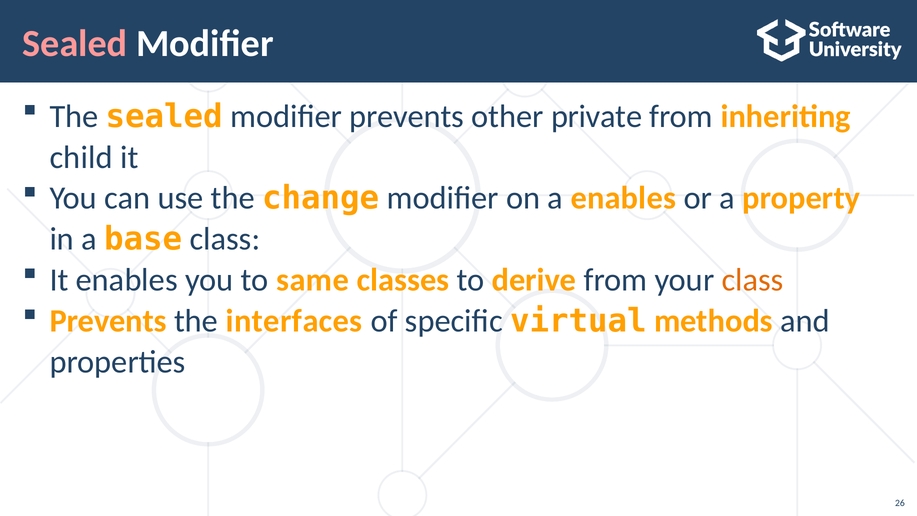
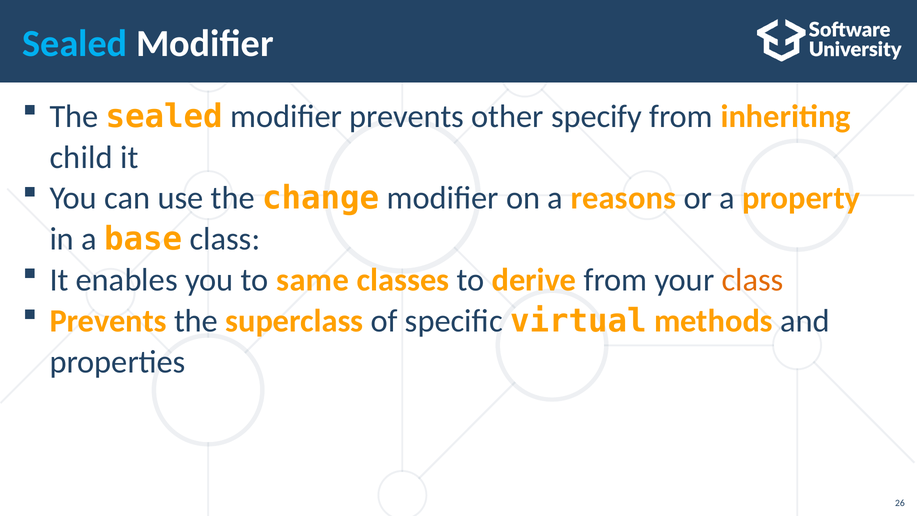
Sealed at (75, 43) colour: pink -> light blue
private: private -> specify
a enables: enables -> reasons
interfaces: interfaces -> superclass
